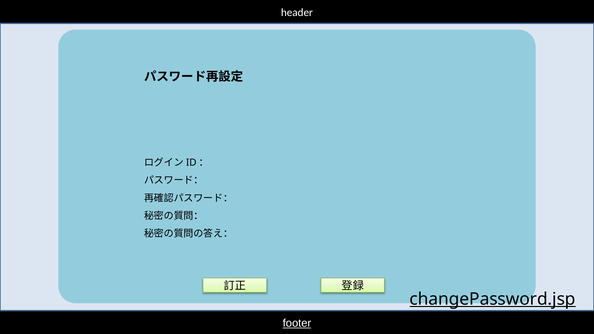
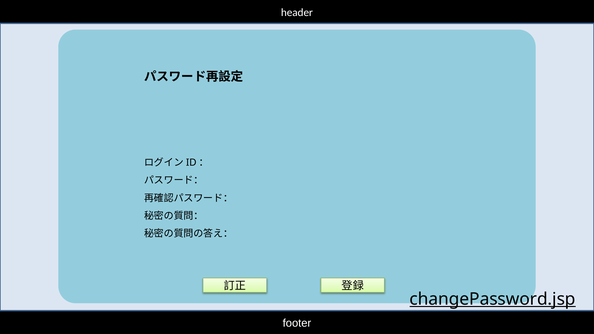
footer underline: present -> none
